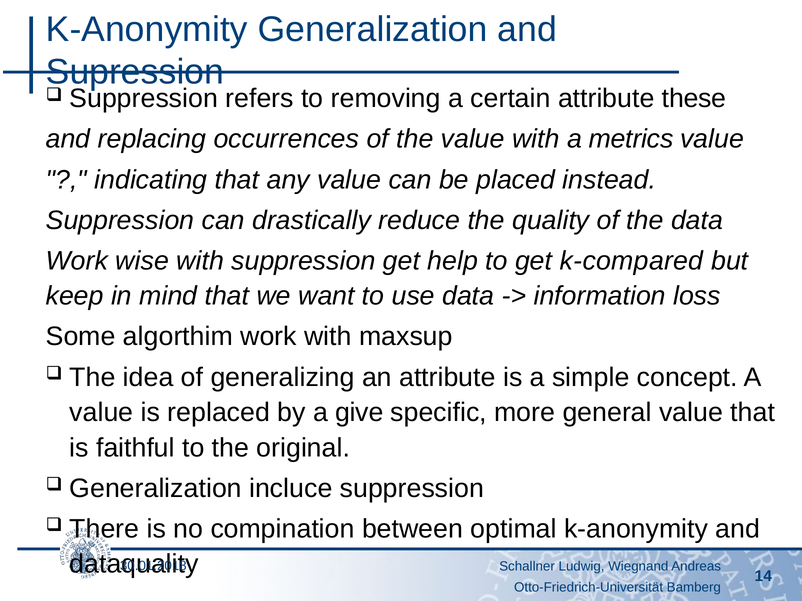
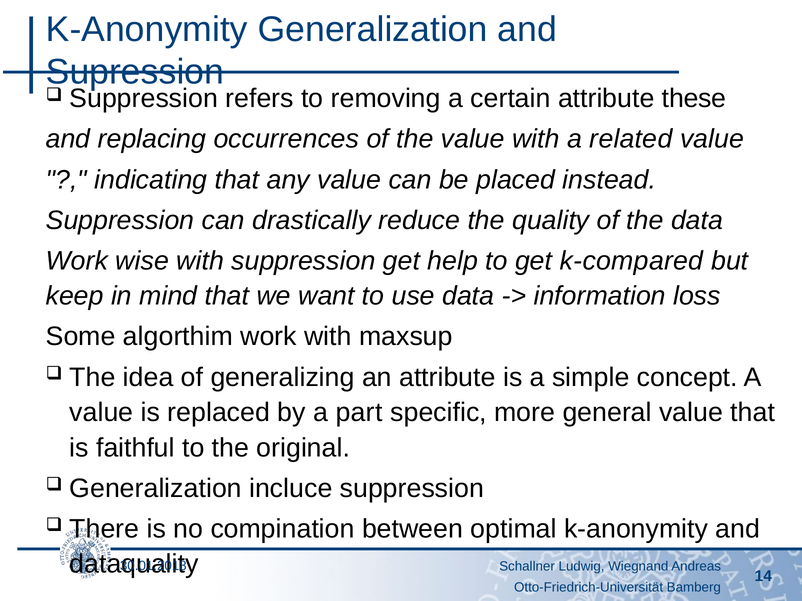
metrics: metrics -> related
give: give -> part
